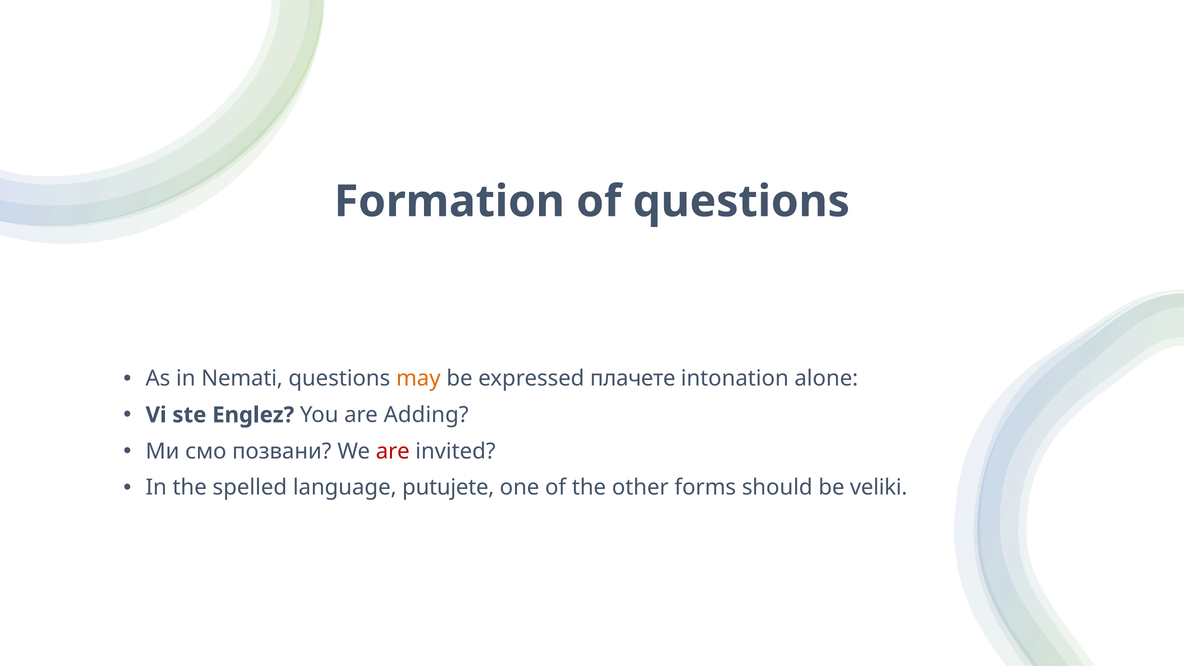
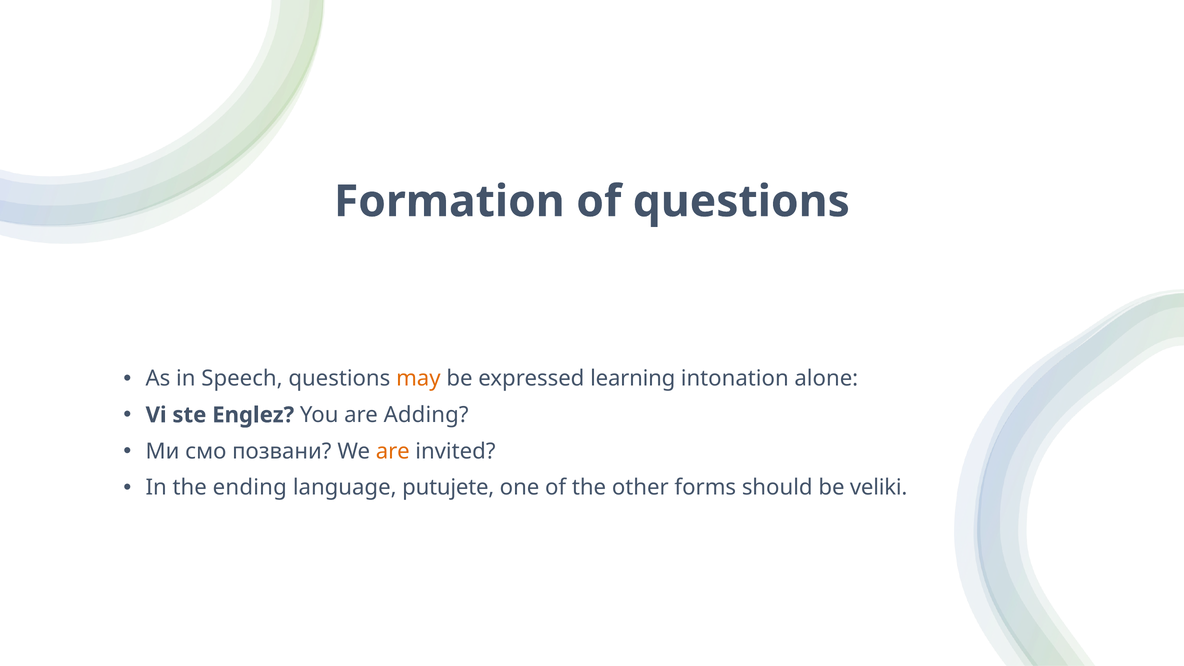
Nemati: Nemati -> Speech
плачете: плачете -> learning
are at (393, 451) colour: red -> orange
spelled: spelled -> ending
